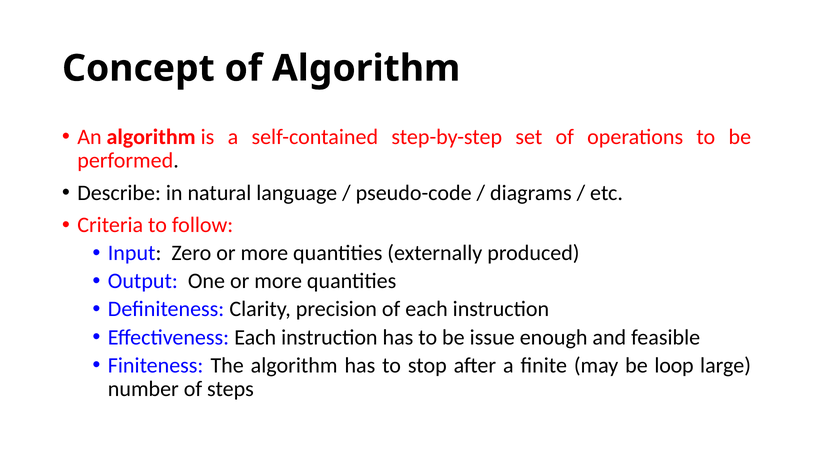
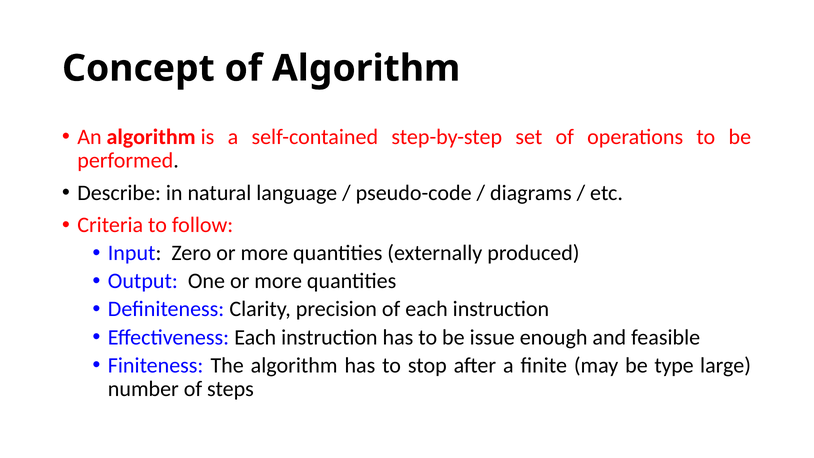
loop: loop -> type
